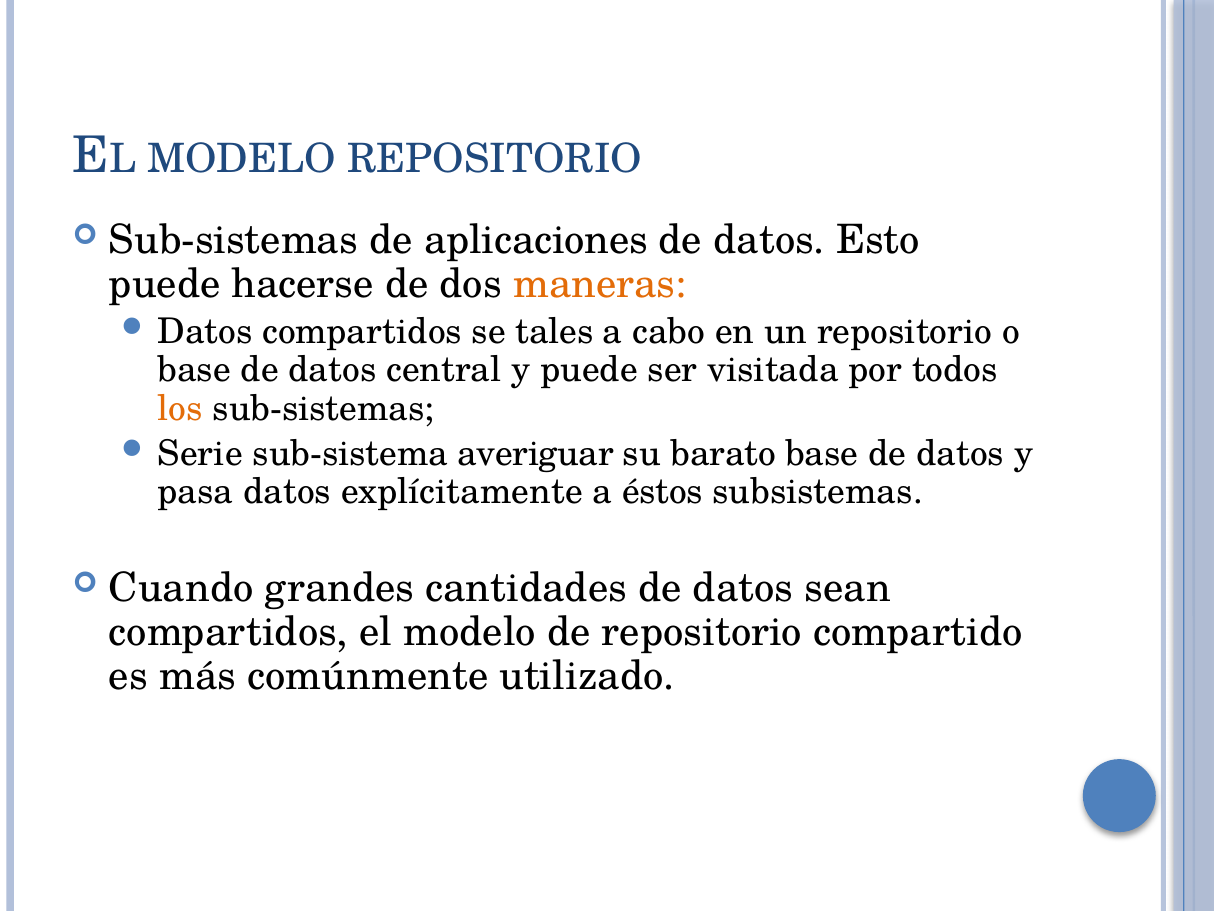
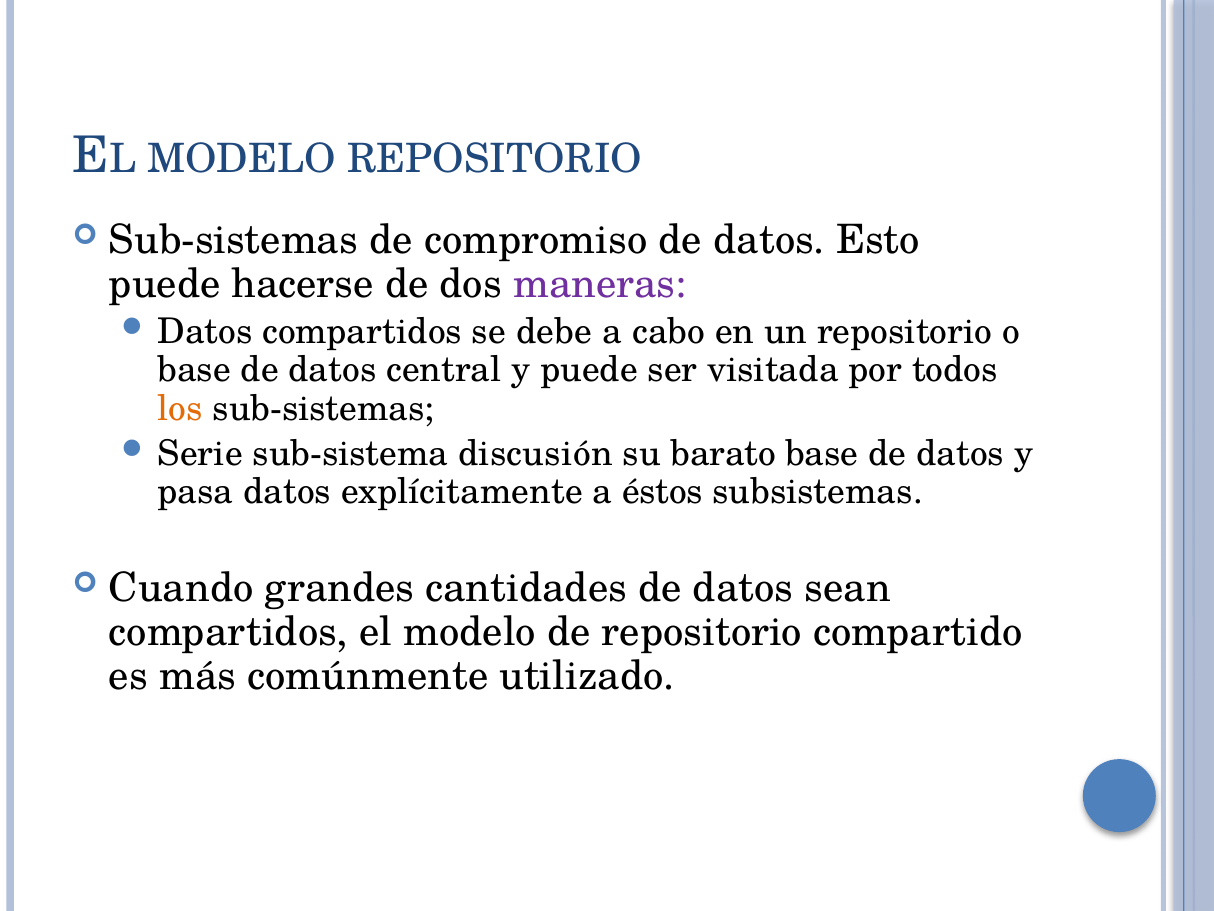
aplicaciones: aplicaciones -> compromiso
maneras colour: orange -> purple
tales: tales -> debe
averiguar: averiguar -> discusión
